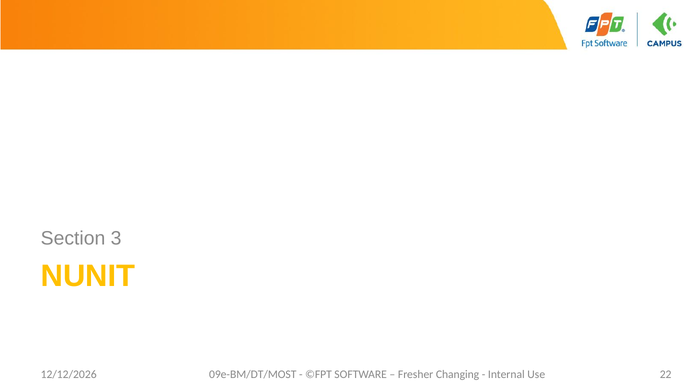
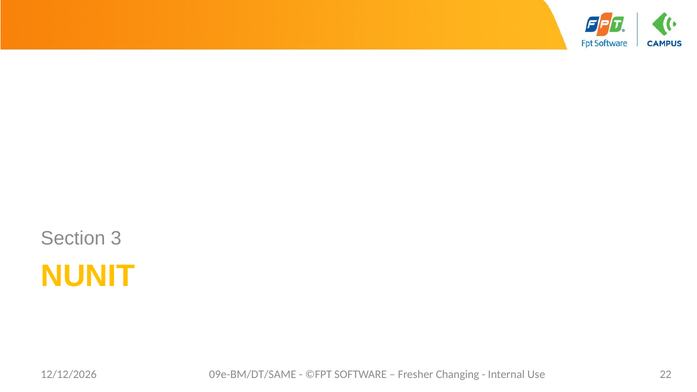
09e-BM/DT/MOST: 09e-BM/DT/MOST -> 09e-BM/DT/SAME
